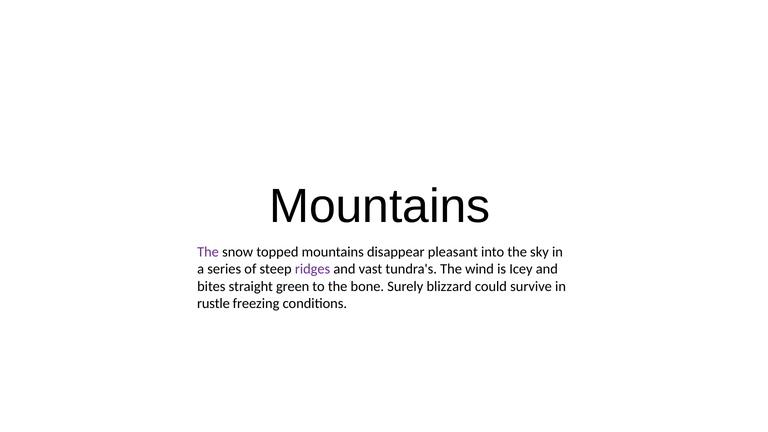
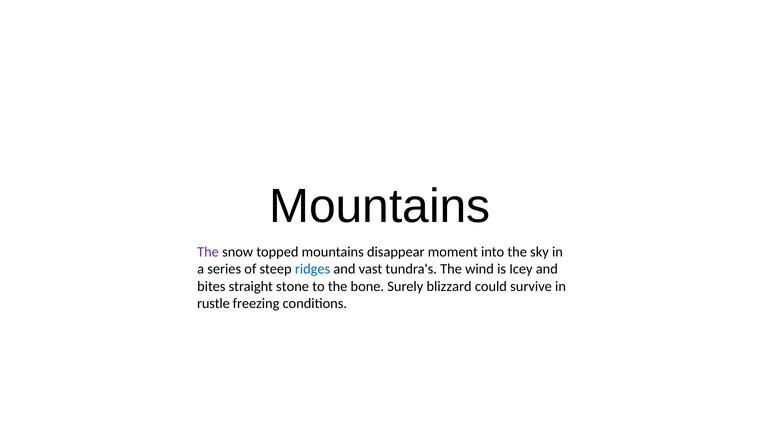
pleasant: pleasant -> moment
ridges colour: purple -> blue
green: green -> stone
